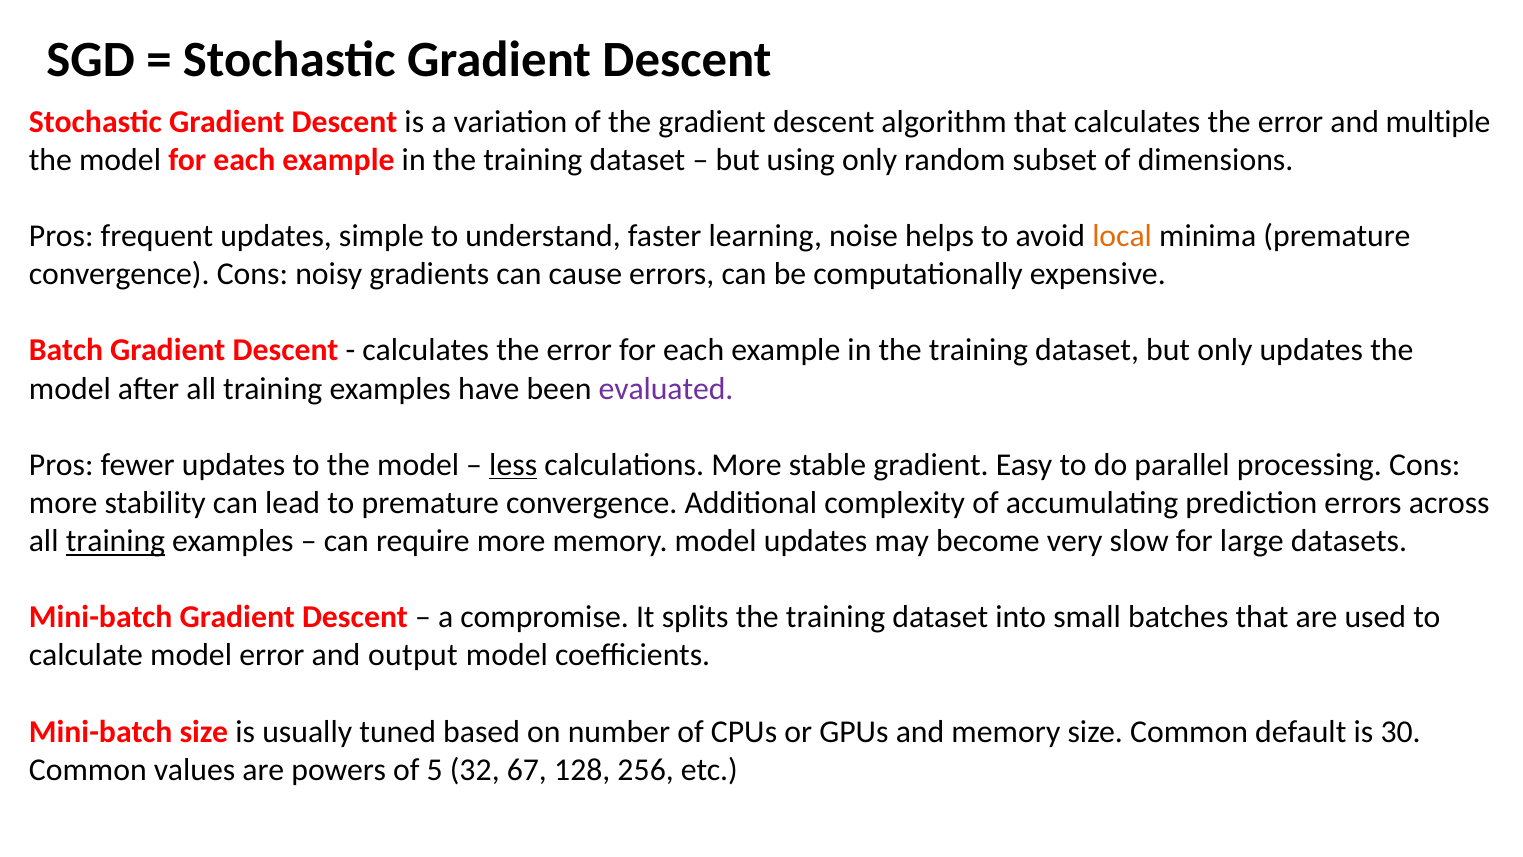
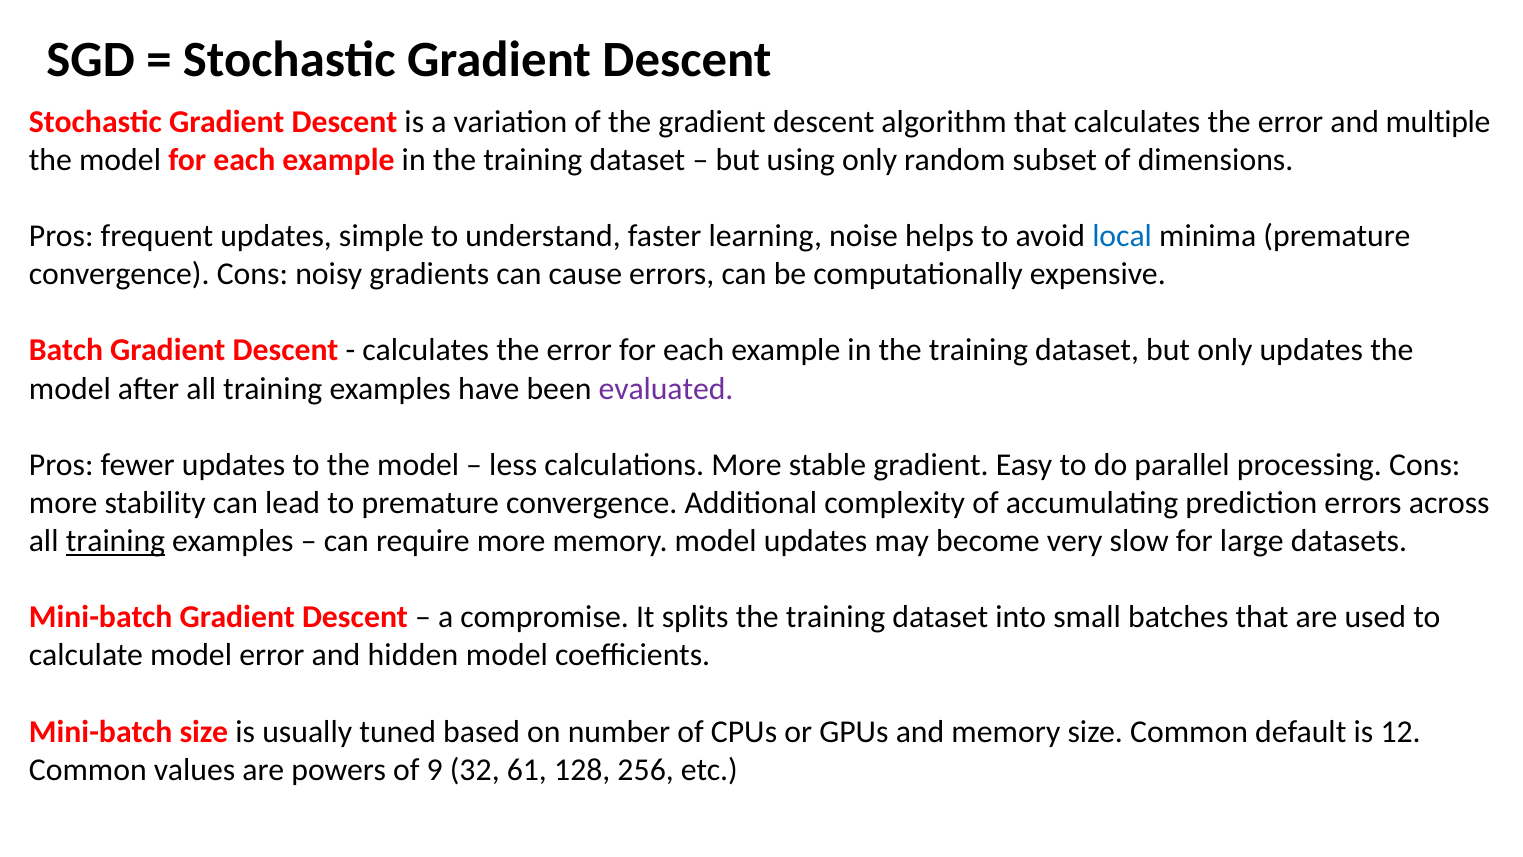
local colour: orange -> blue
less underline: present -> none
output: output -> hidden
30: 30 -> 12
5: 5 -> 9
67: 67 -> 61
